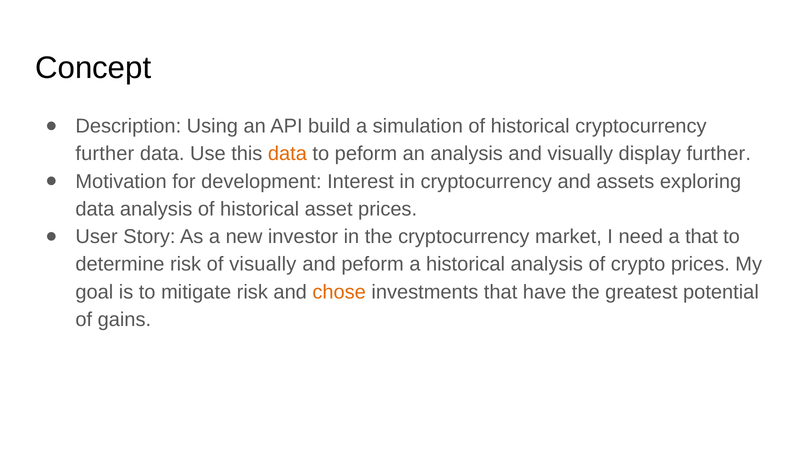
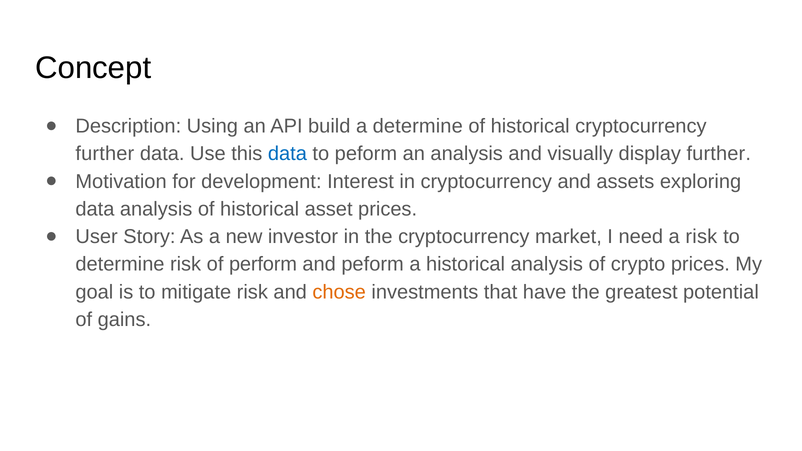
a simulation: simulation -> determine
data at (287, 154) colour: orange -> blue
a that: that -> risk
of visually: visually -> perform
